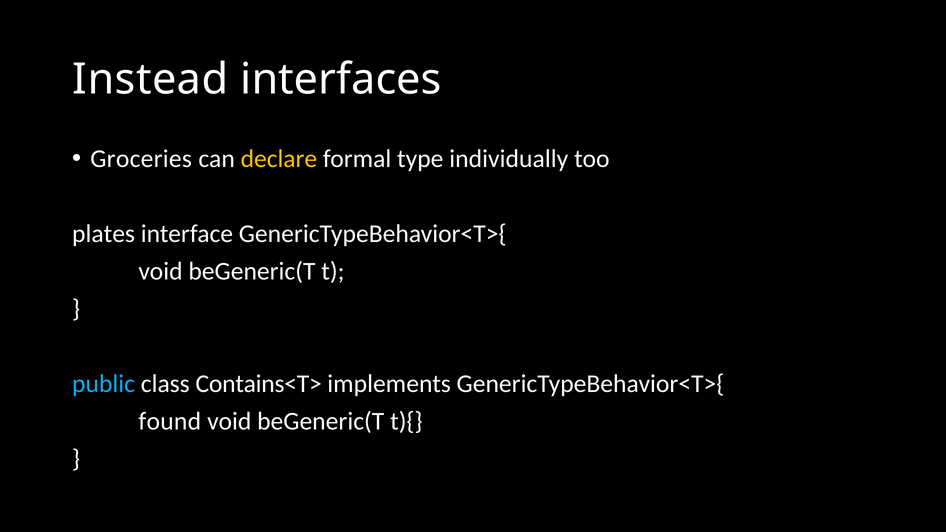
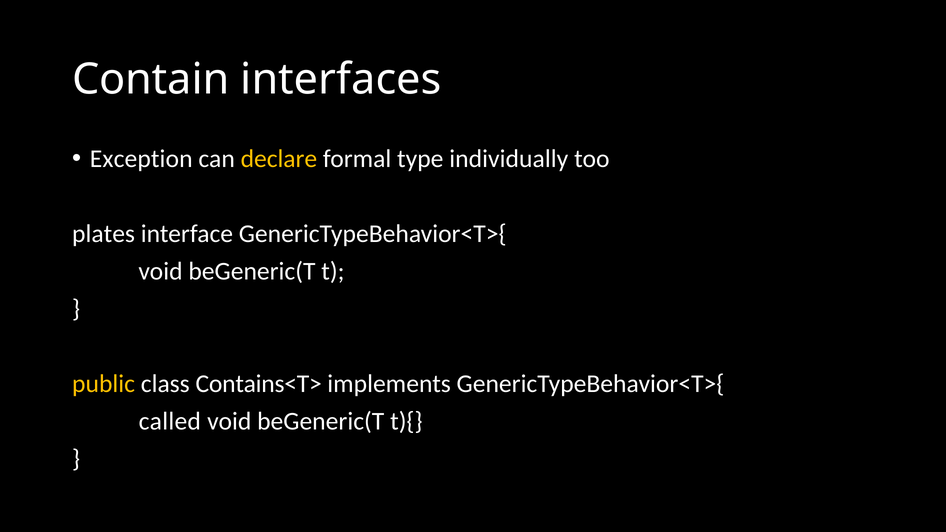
Instead: Instead -> Contain
Groceries: Groceries -> Exception
public colour: light blue -> yellow
found: found -> called
